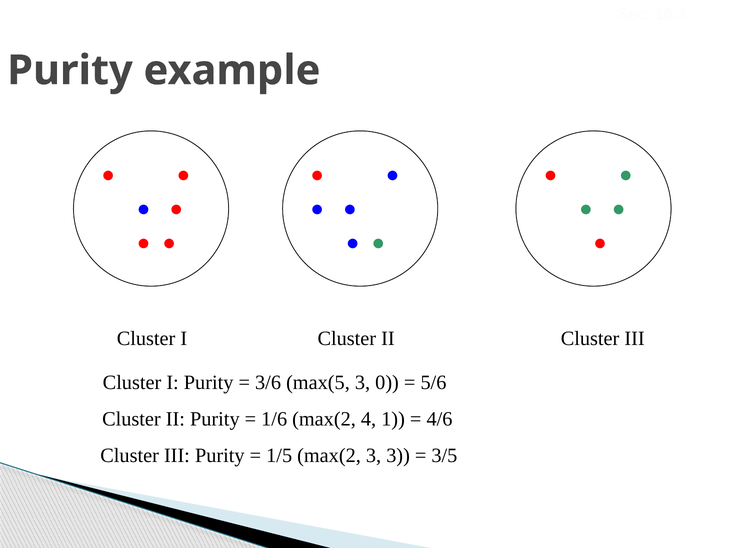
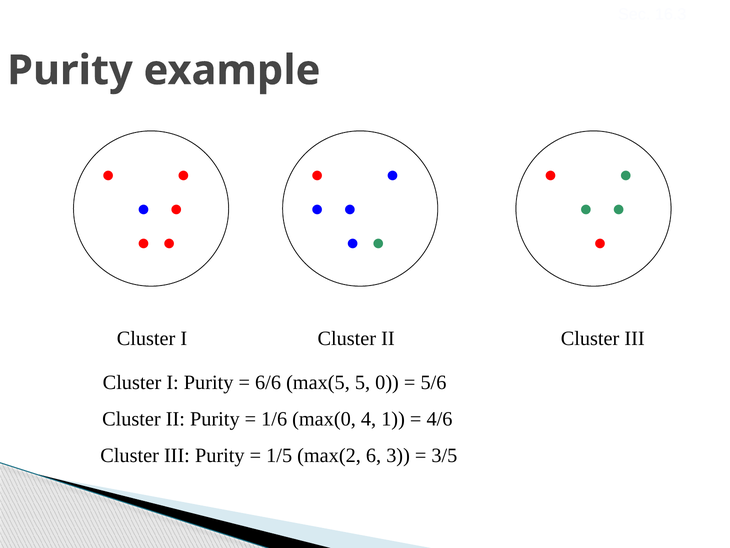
3/6: 3/6 -> 6/6
max(5 3: 3 -> 5
1/6 max(2: max(2 -> max(0
max(2 3: 3 -> 6
